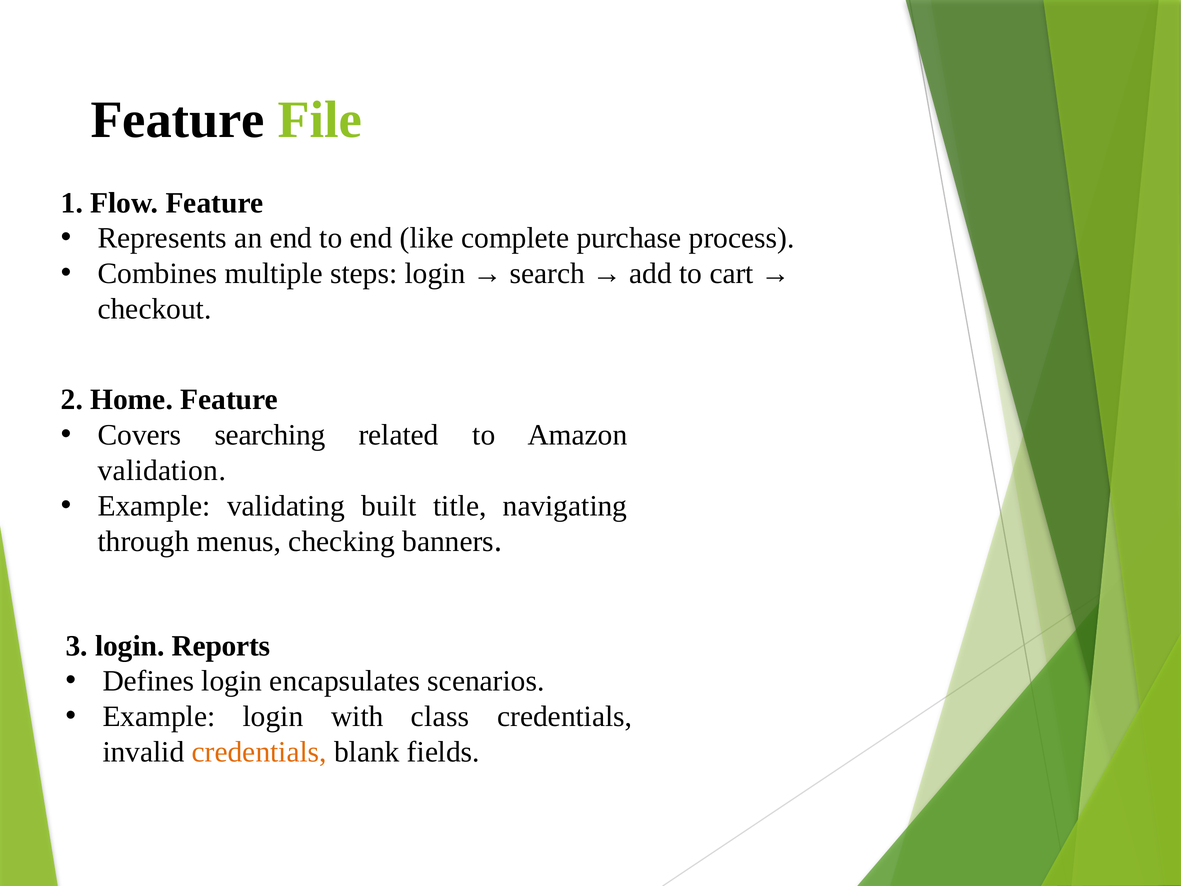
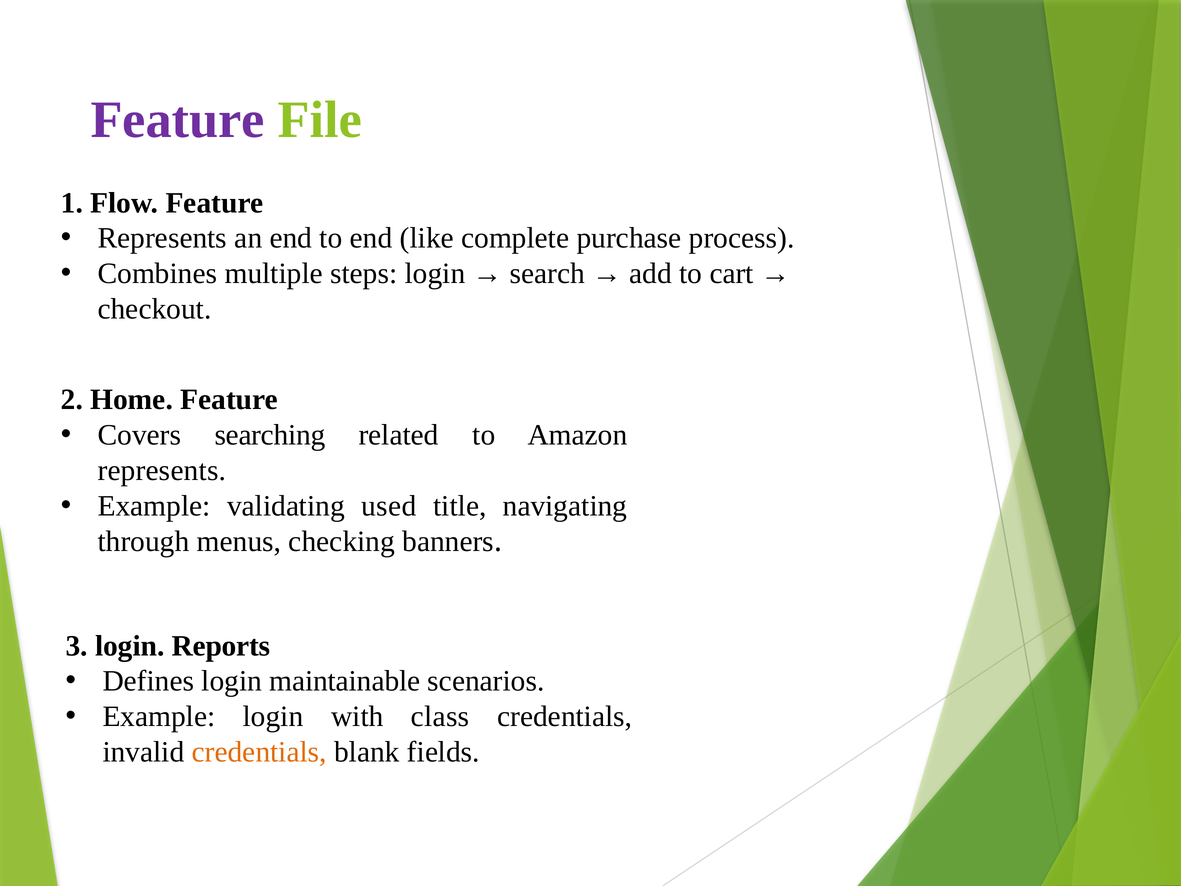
Feature at (178, 120) colour: black -> purple
validation at (162, 470): validation -> represents
built: built -> used
encapsulates: encapsulates -> maintainable
